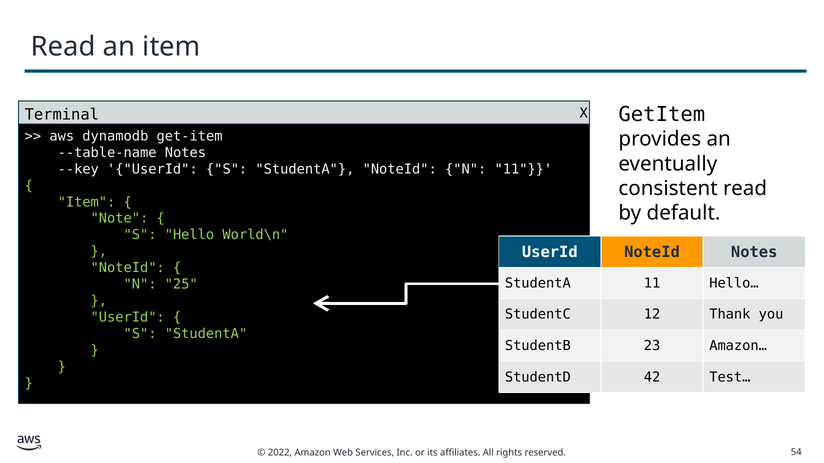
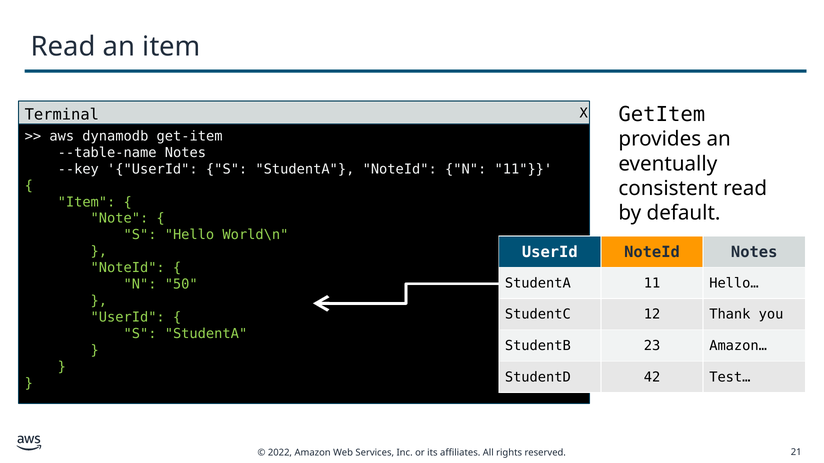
25: 25 -> 50
54: 54 -> 21
